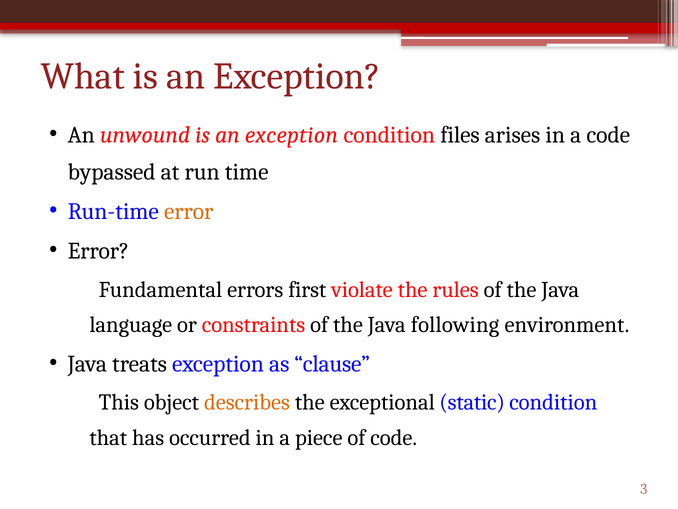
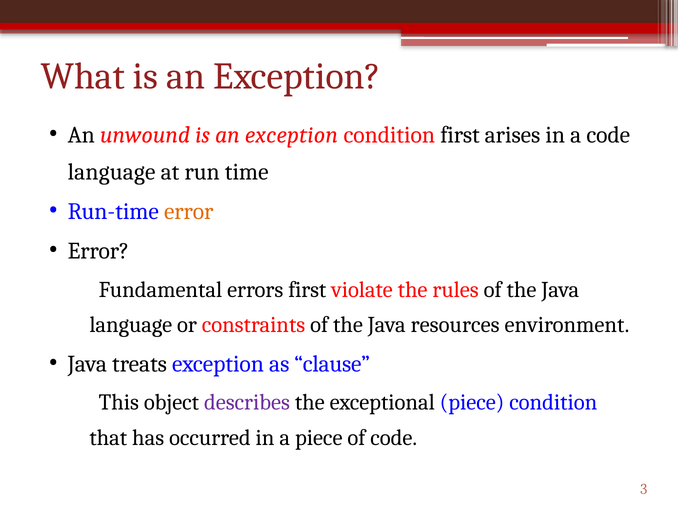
condition files: files -> first
bypassed at (112, 172): bypassed -> language
following: following -> resources
describes colour: orange -> purple
exceptional static: static -> piece
